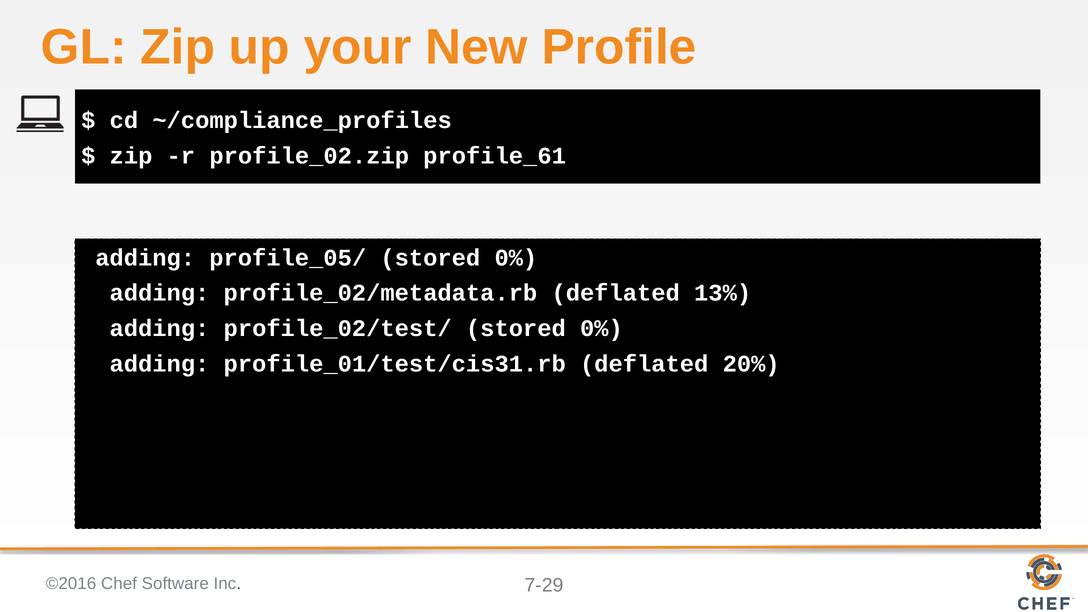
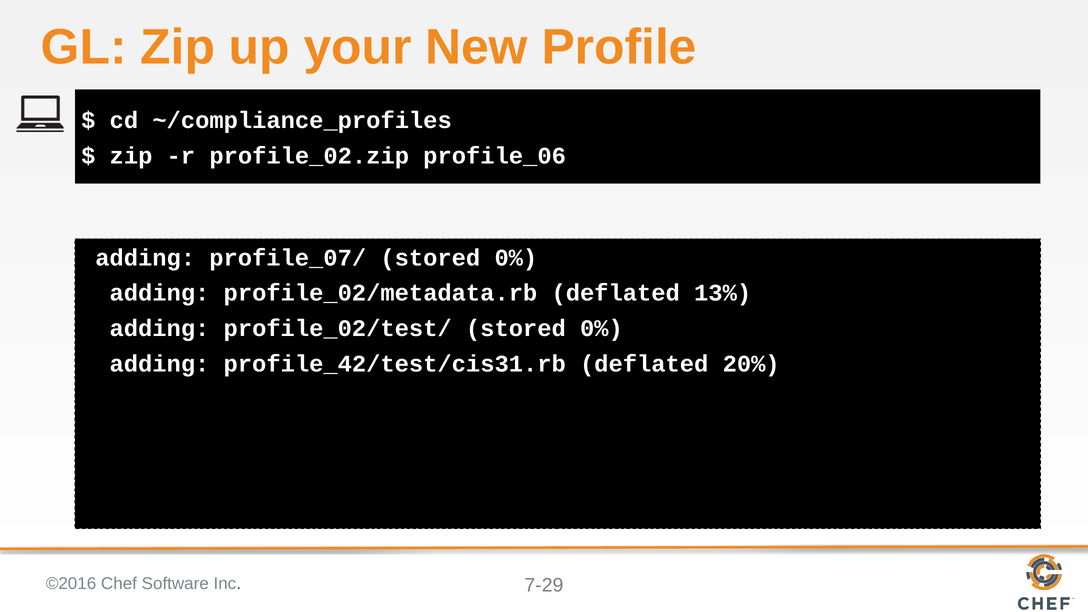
profile_61: profile_61 -> profile_06
profile_05/: profile_05/ -> profile_07/
profile_01/test/cis31.rb: profile_01/test/cis31.rb -> profile_42/test/cis31.rb
